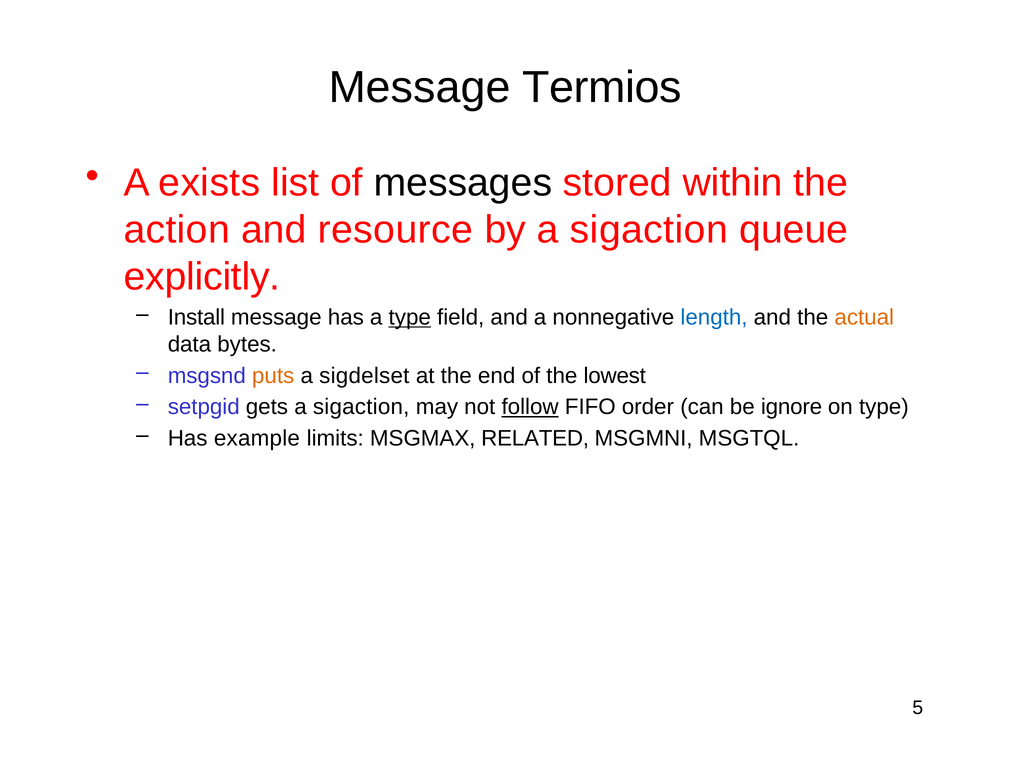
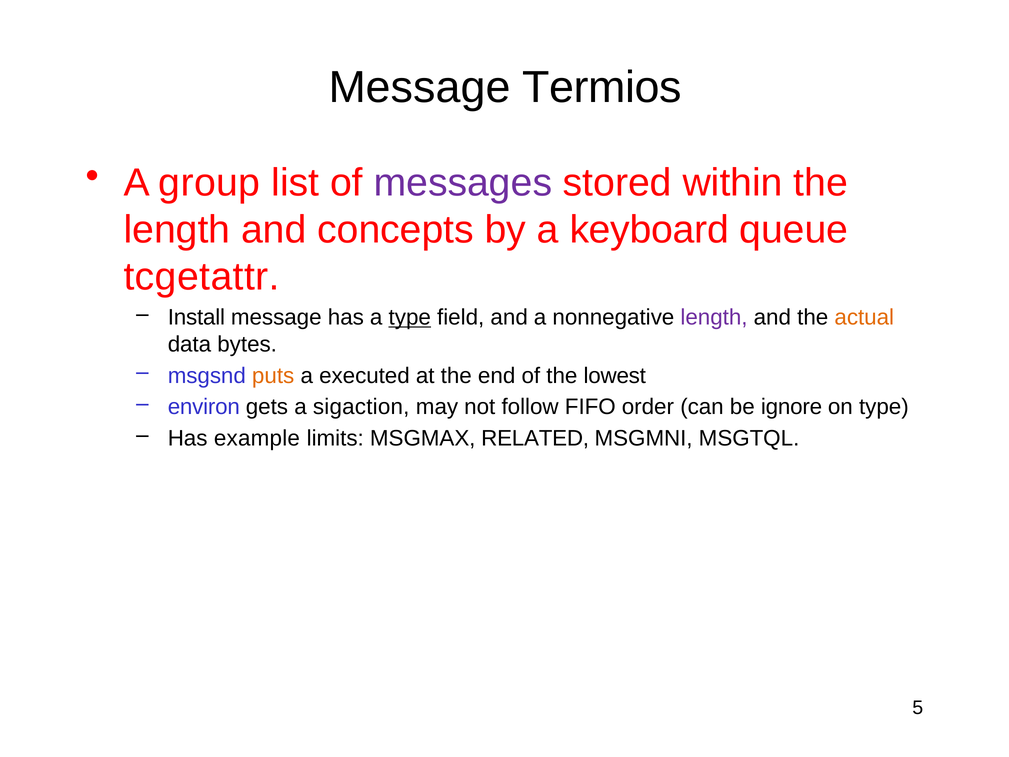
exists: exists -> group
messages colour: black -> purple
action at (177, 230): action -> length
resource: resource -> concepts
by a sigaction: sigaction -> keyboard
explicitly: explicitly -> tcgetattr
length at (714, 317) colour: blue -> purple
sigdelset: sigdelset -> executed
setpgid: setpgid -> environ
follow underline: present -> none
